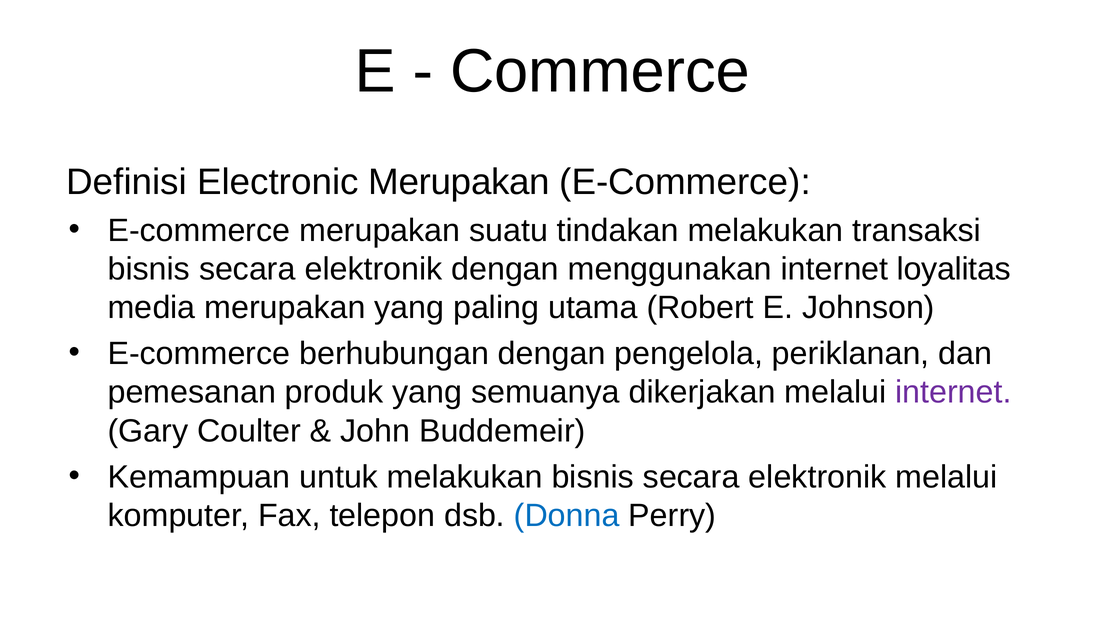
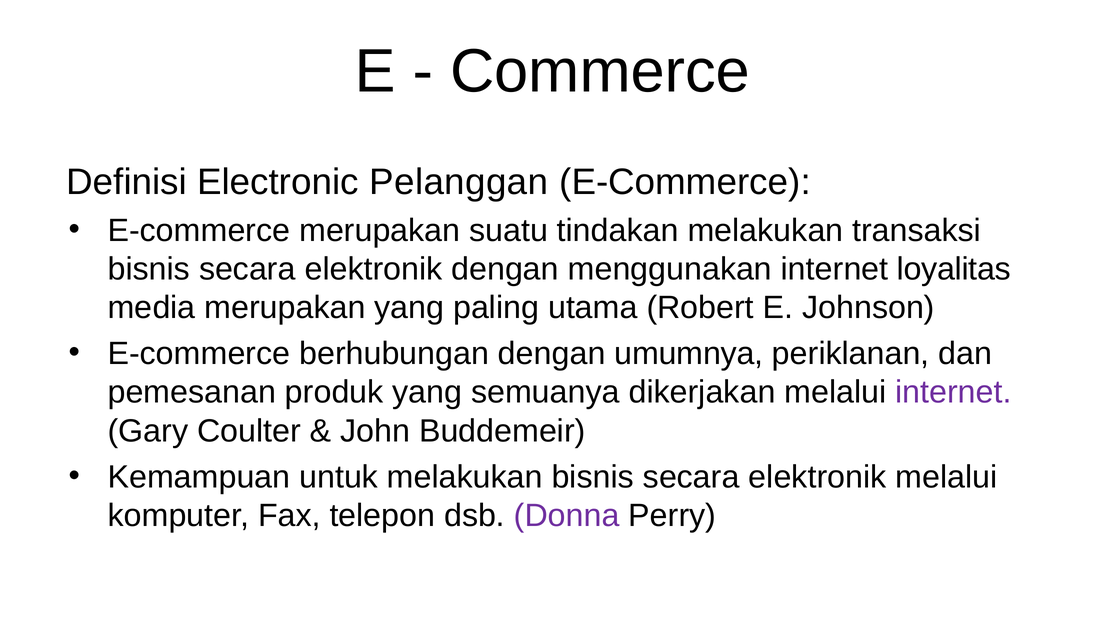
Electronic Merupakan: Merupakan -> Pelanggan
pengelola: pengelola -> umumnya
Donna colour: blue -> purple
